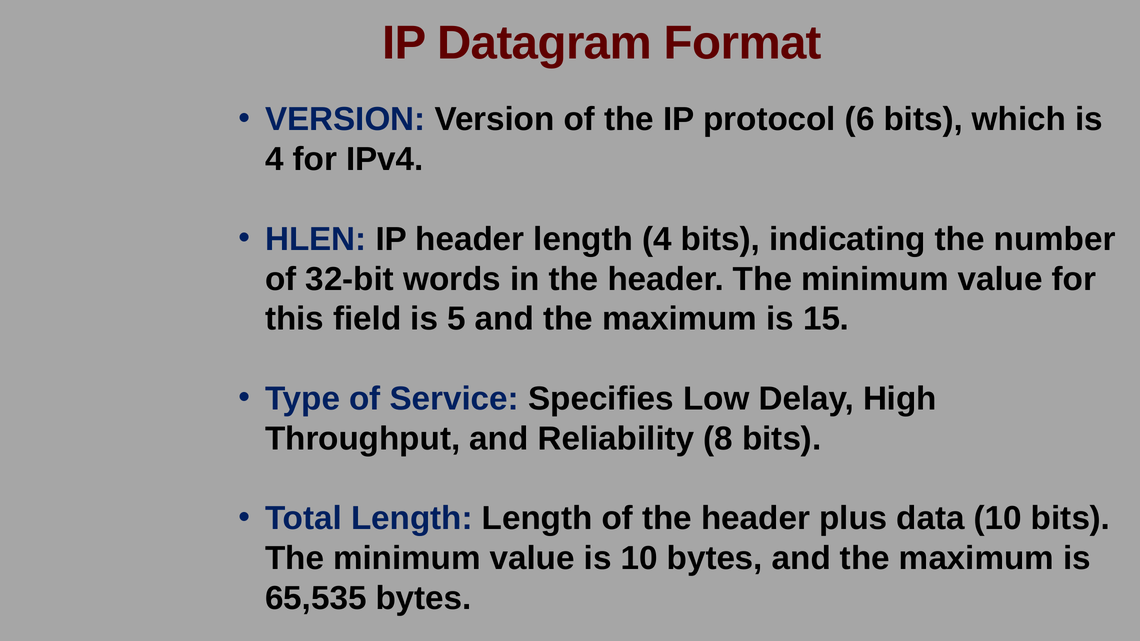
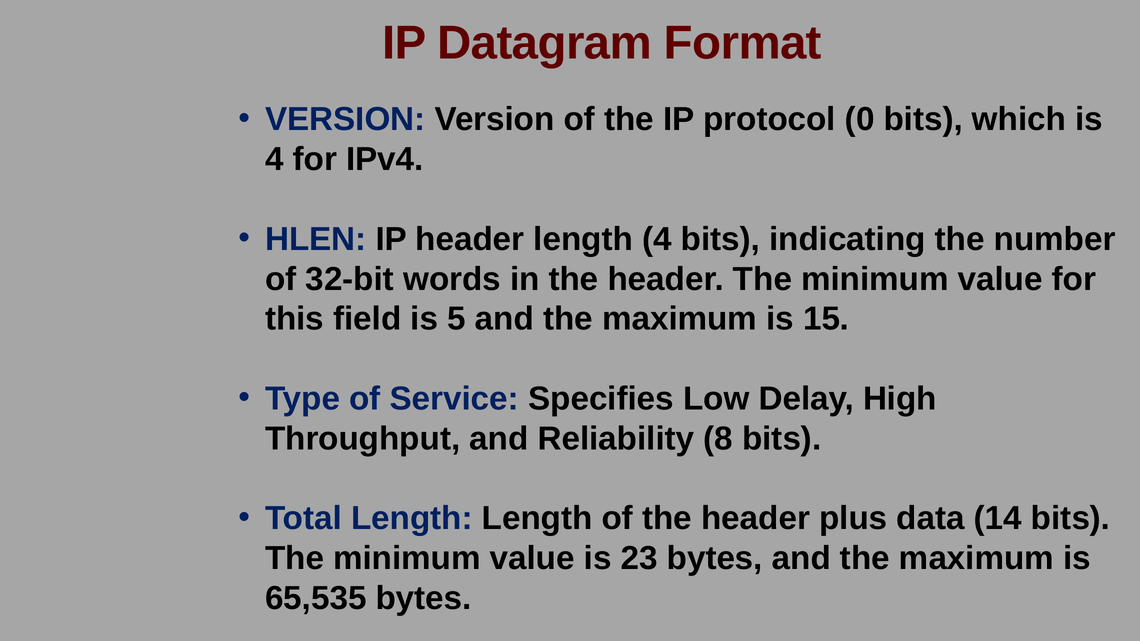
6: 6 -> 0
data 10: 10 -> 14
is 10: 10 -> 23
